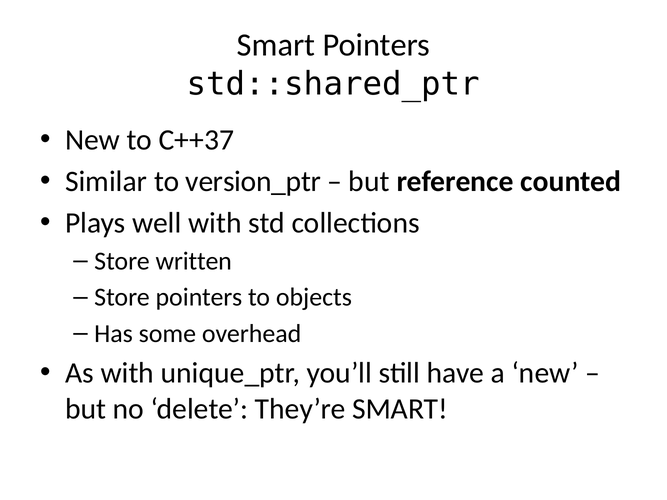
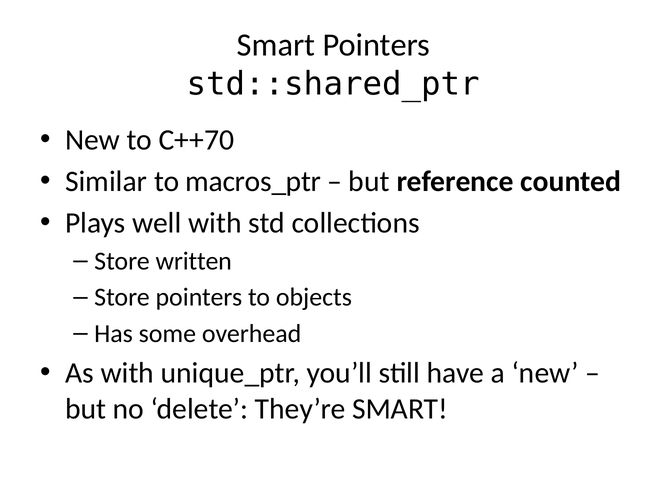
C++37: C++37 -> C++70
version_ptr: version_ptr -> macros_ptr
